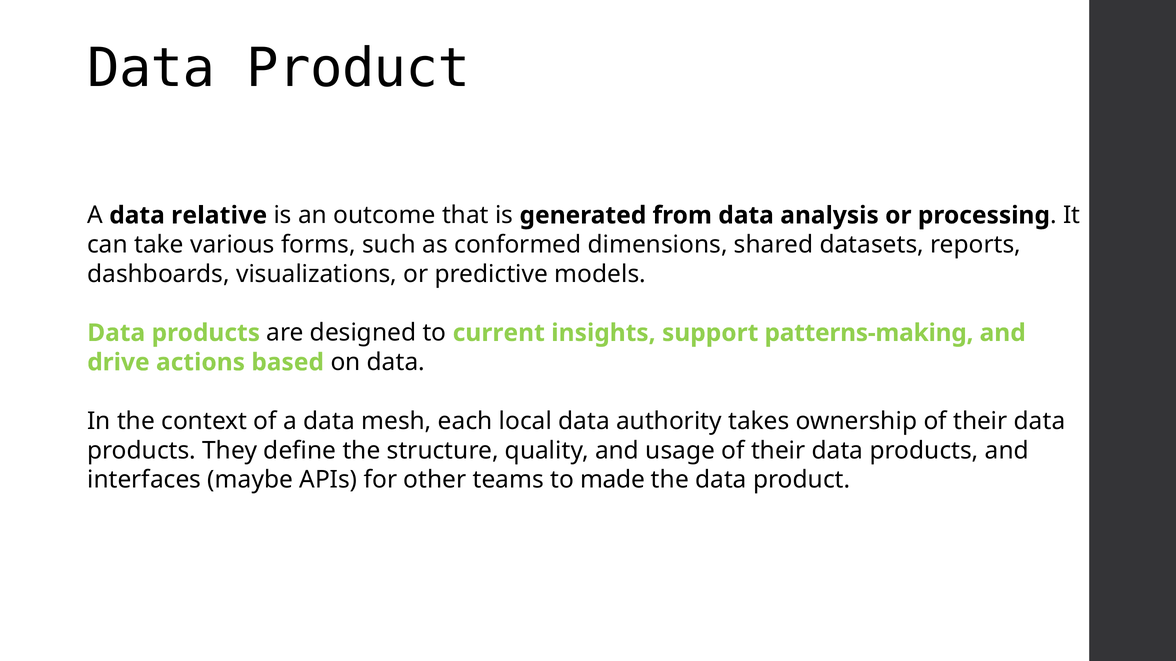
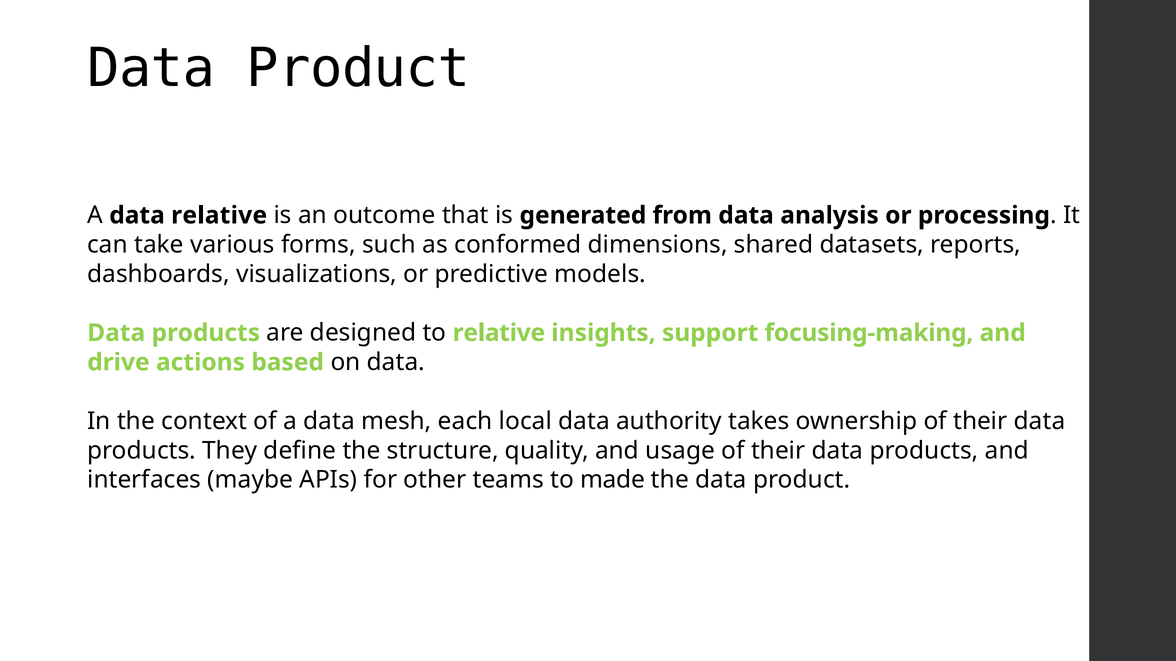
to current: current -> relative
patterns-making: patterns-making -> focusing-making
